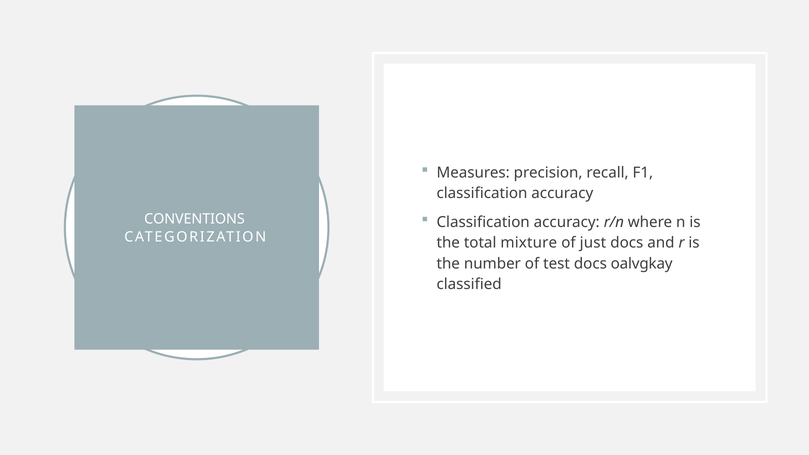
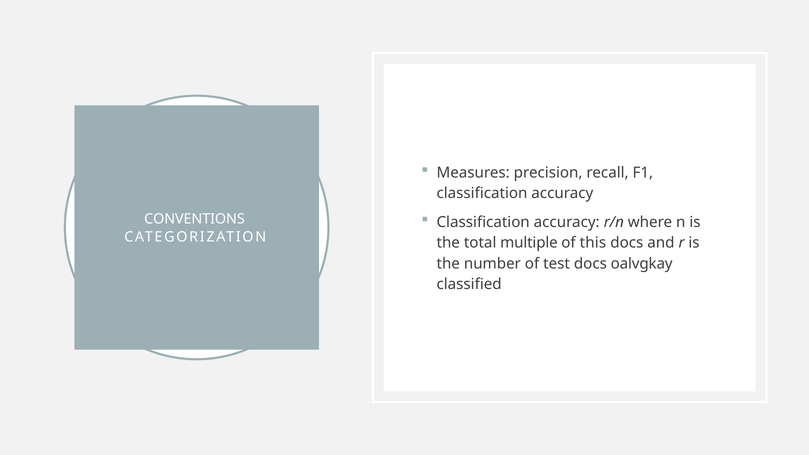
mixture: mixture -> multiple
just: just -> this
